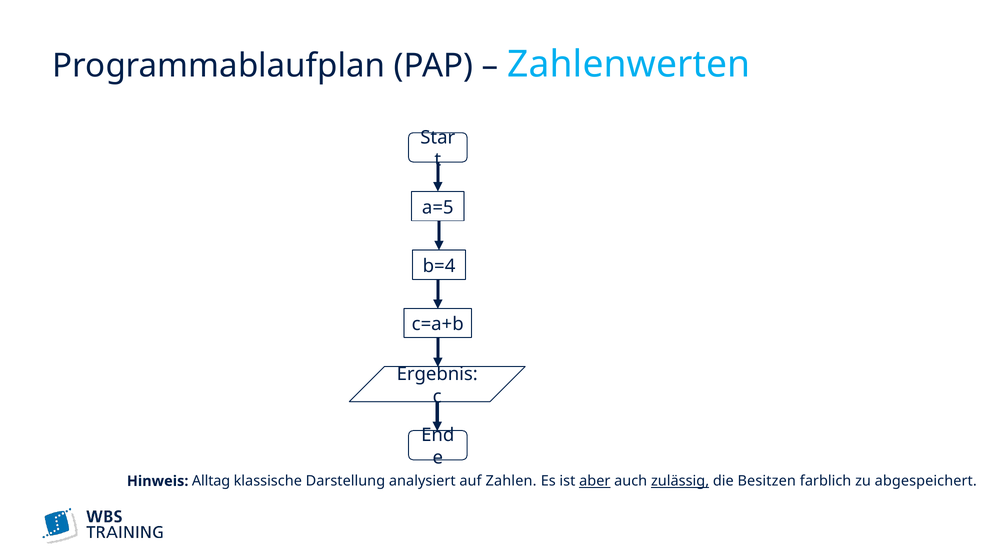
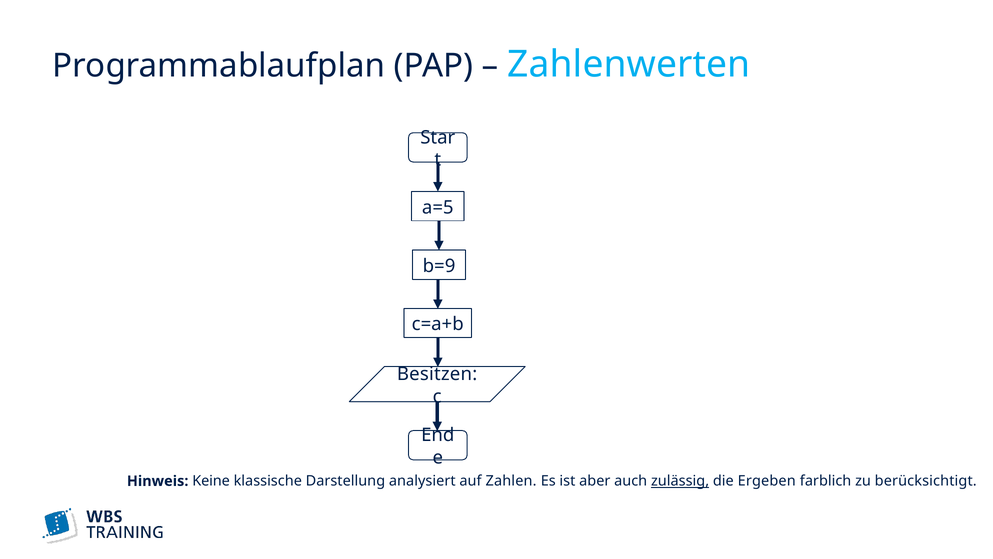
b=4: b=4 -> b=9
Ergebnis: Ergebnis -> Besitzen
Alltag: Alltag -> Keine
aber underline: present -> none
Besitzen: Besitzen -> Ergeben
abgespeichert: abgespeichert -> berücksichtigt
